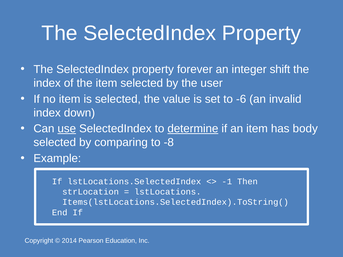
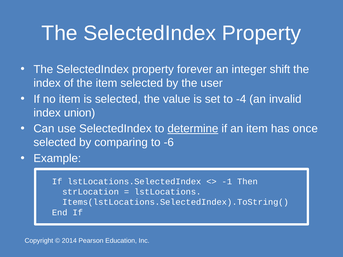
-6: -6 -> -4
down: down -> union
use underline: present -> none
body: body -> once
-8: -8 -> -6
